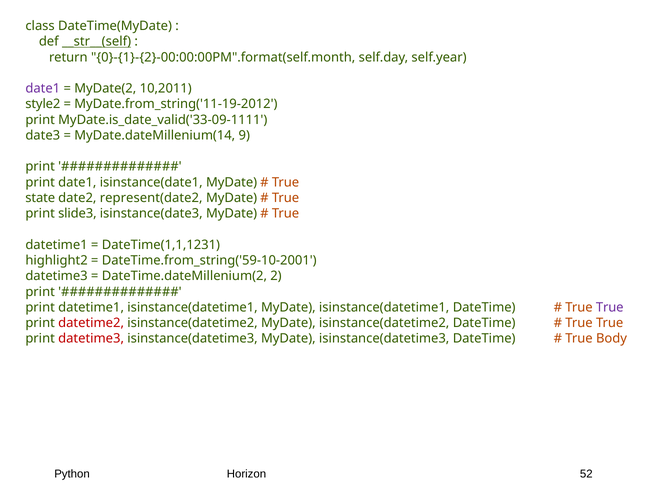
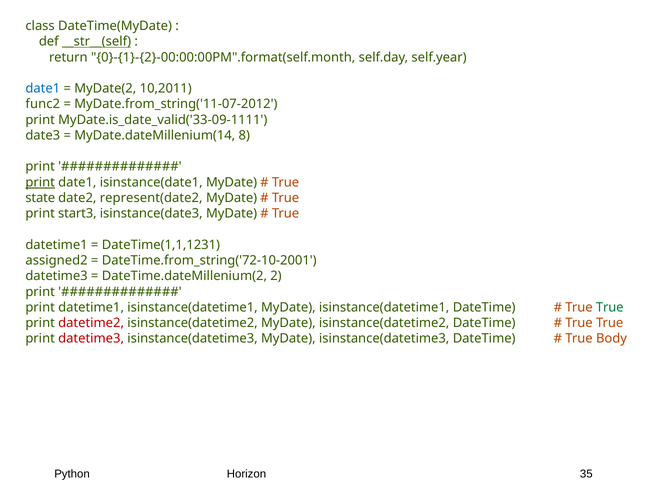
date1 at (43, 89) colour: purple -> blue
style2: style2 -> func2
MyDate.from_string('11-19-2012: MyDate.from_string('11-19-2012 -> MyDate.from_string('11-07-2012
9: 9 -> 8
print at (40, 182) underline: none -> present
slide3: slide3 -> start3
highlight2: highlight2 -> assigned2
DateTime.from_string('59-10-2001: DateTime.from_string('59-10-2001 -> DateTime.from_string('72-10-2001
True at (610, 308) colour: purple -> green
52: 52 -> 35
